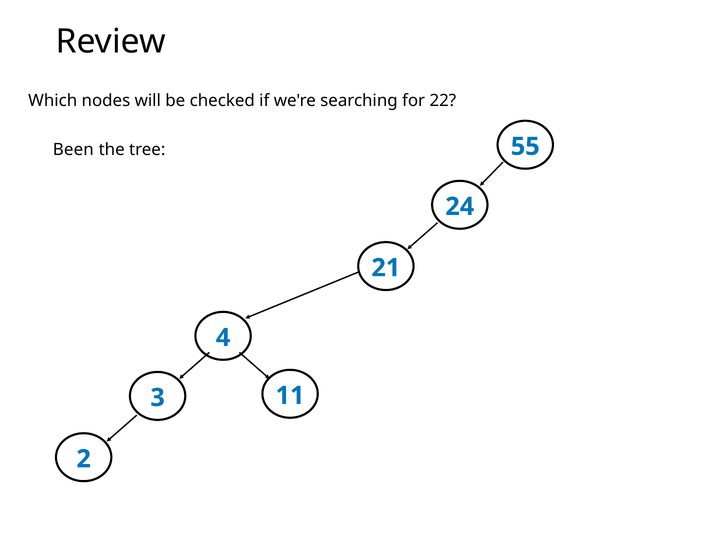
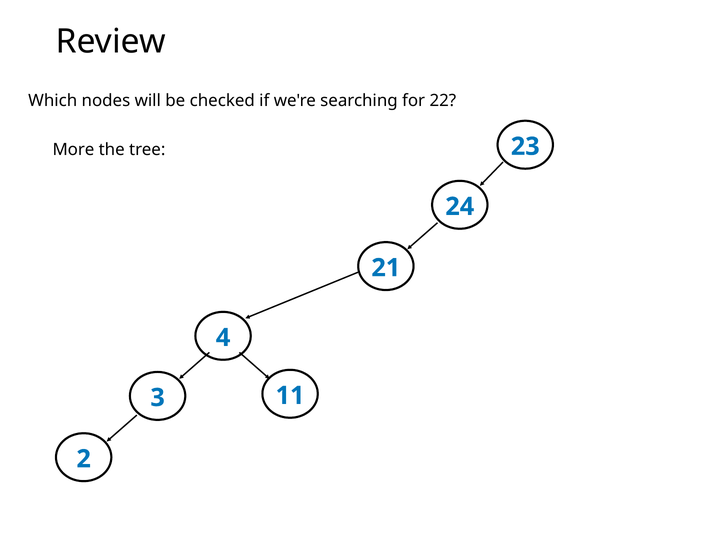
Been: Been -> More
55: 55 -> 23
